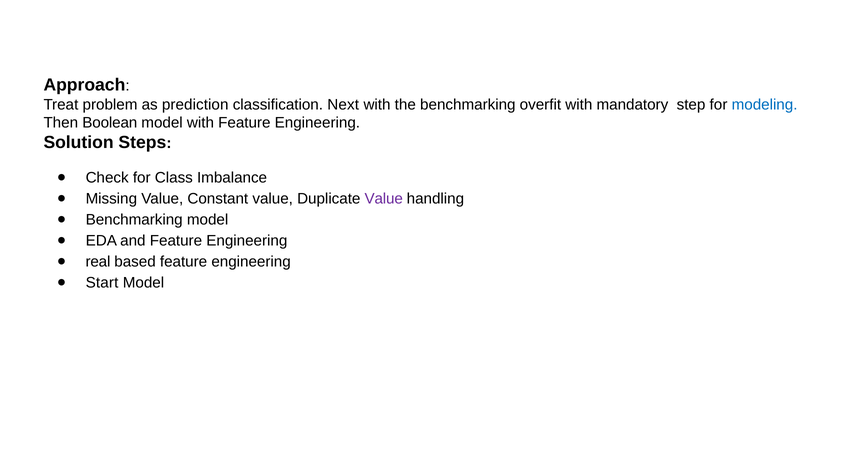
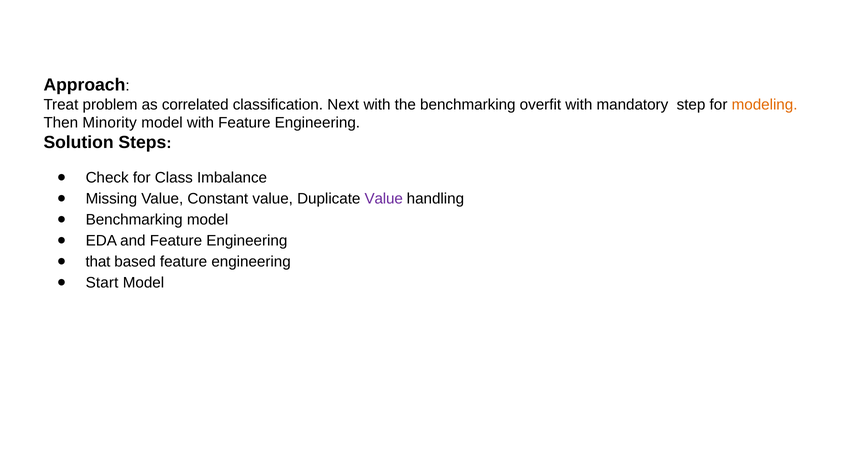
prediction: prediction -> correlated
modeling colour: blue -> orange
Boolean: Boolean -> Minority
real: real -> that
